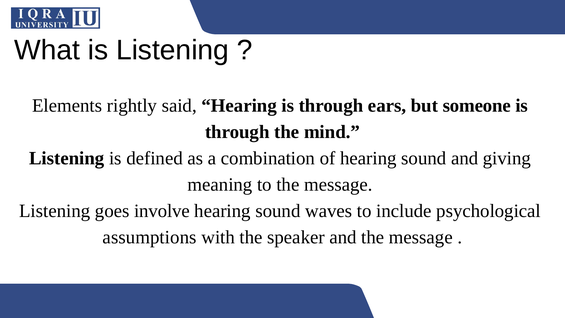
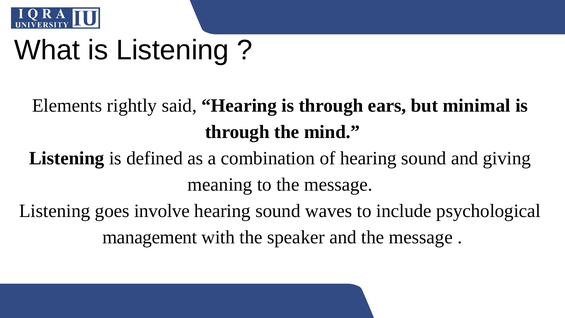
someone: someone -> minimal
assumptions: assumptions -> management
